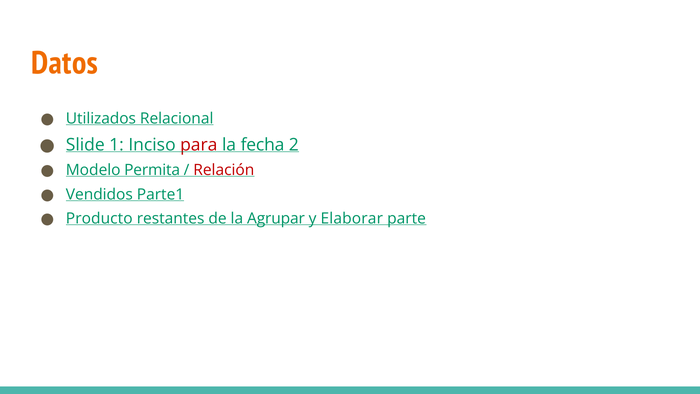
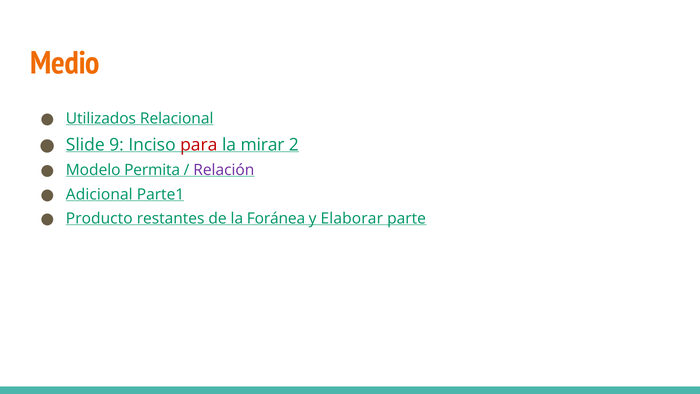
Datos: Datos -> Medio
1: 1 -> 9
fecha: fecha -> mirar
Relación colour: red -> purple
Vendidos: Vendidos -> Adicional
Agrupar: Agrupar -> Foránea
